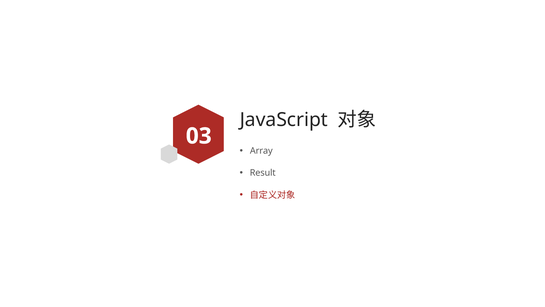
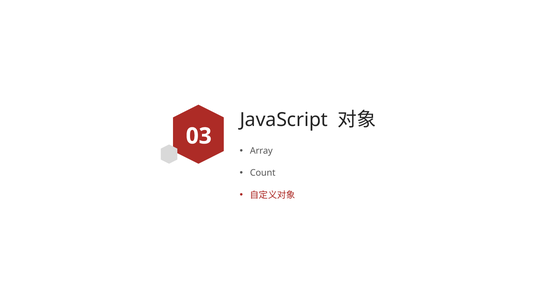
Result: Result -> Count
